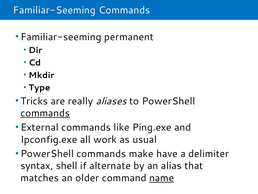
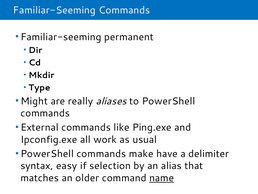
Tricks: Tricks -> Might
commands at (45, 113) underline: present -> none
shell: shell -> easy
alternate: alternate -> selection
